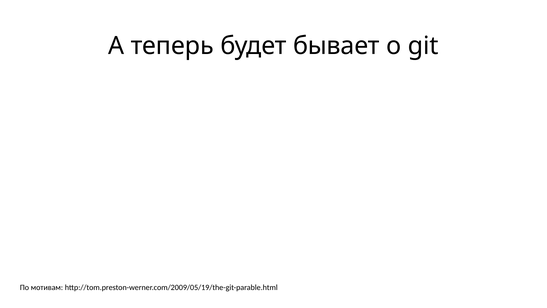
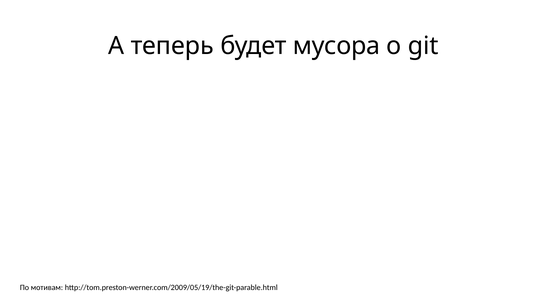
бывает: бывает -> мусора
